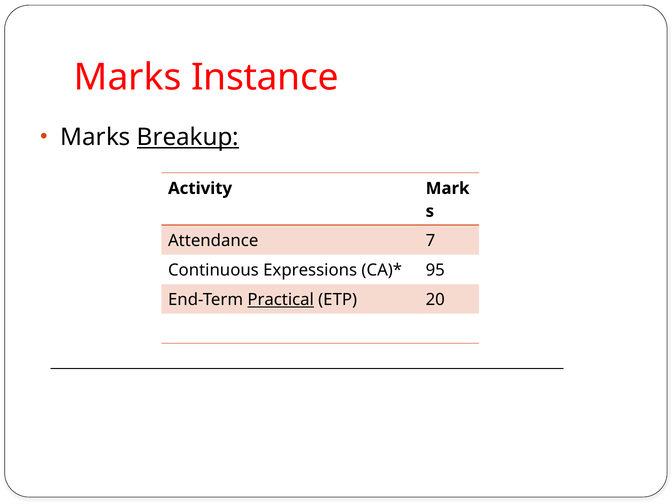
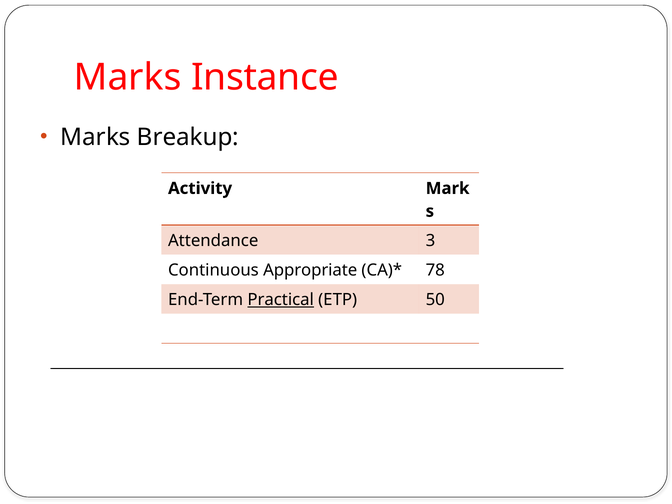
Breakup underline: present -> none
7: 7 -> 3
Expressions: Expressions -> Appropriate
95: 95 -> 78
20: 20 -> 50
